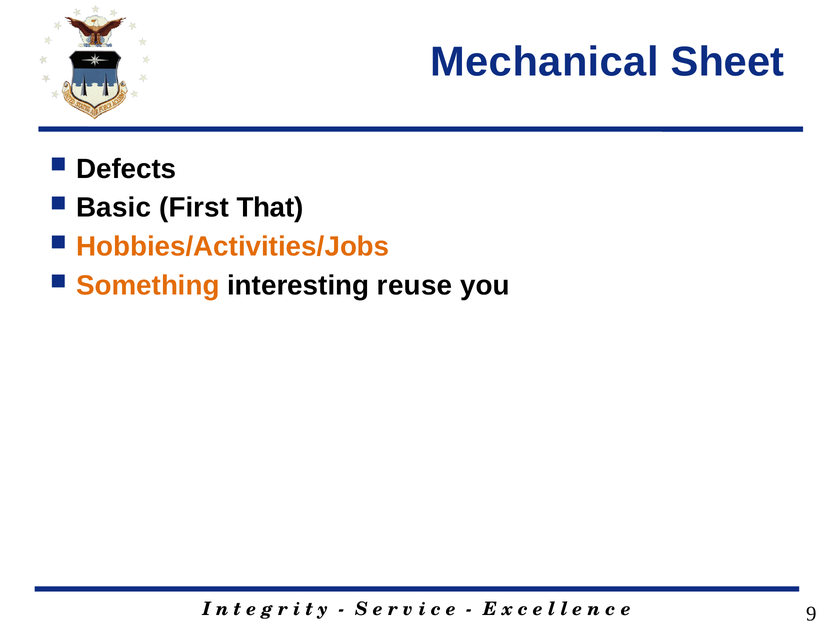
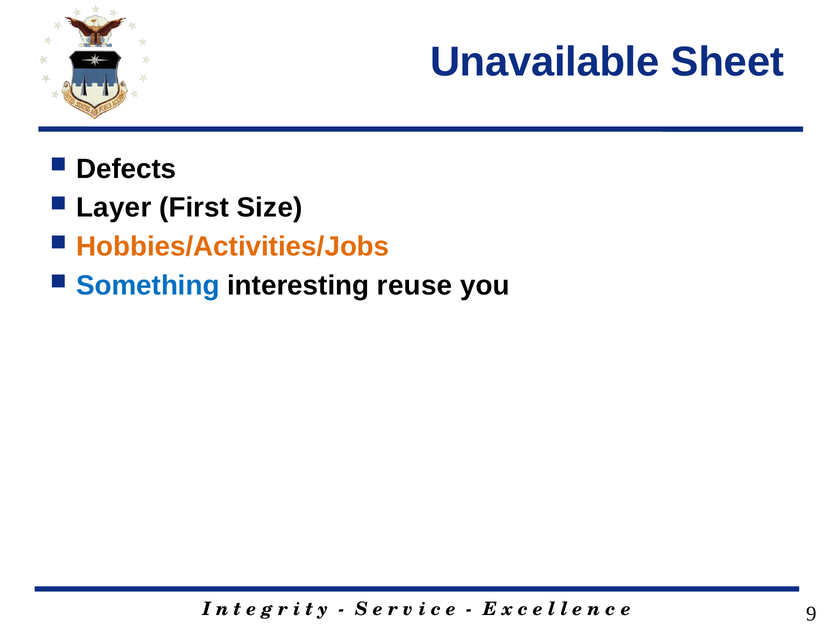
Mechanical: Mechanical -> Unavailable
Basic: Basic -> Layer
That: That -> Size
Something colour: orange -> blue
